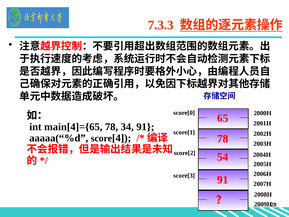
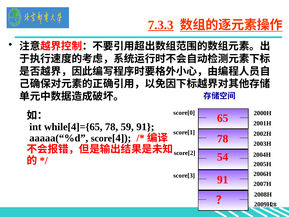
7.3.3 underline: none -> present
main[4]={65: main[4]={65 -> while[4]={65
34: 34 -> 59
